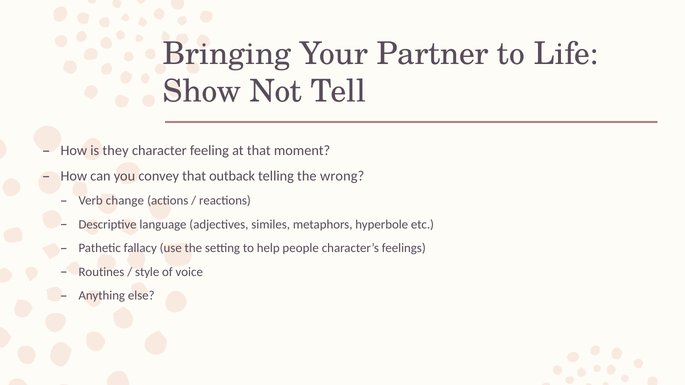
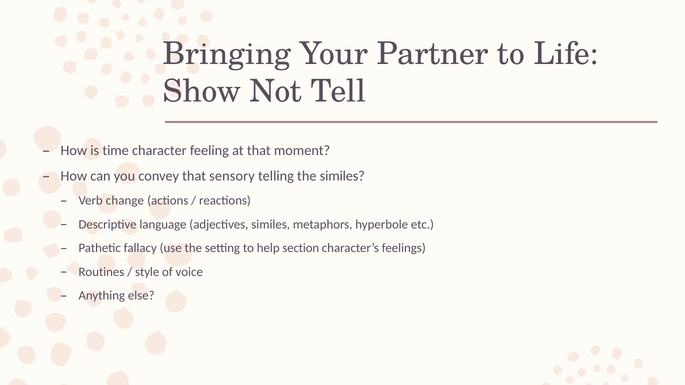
they: they -> time
outback: outback -> sensory
the wrong: wrong -> similes
people: people -> section
